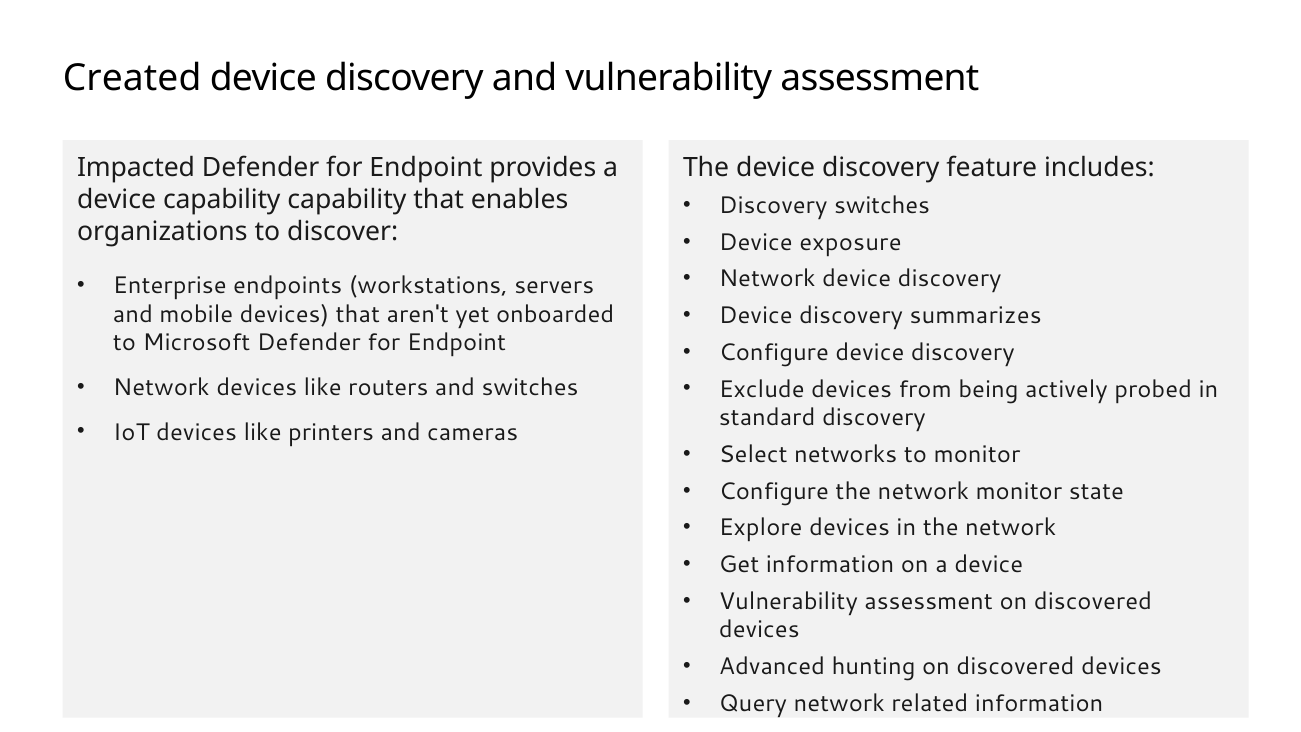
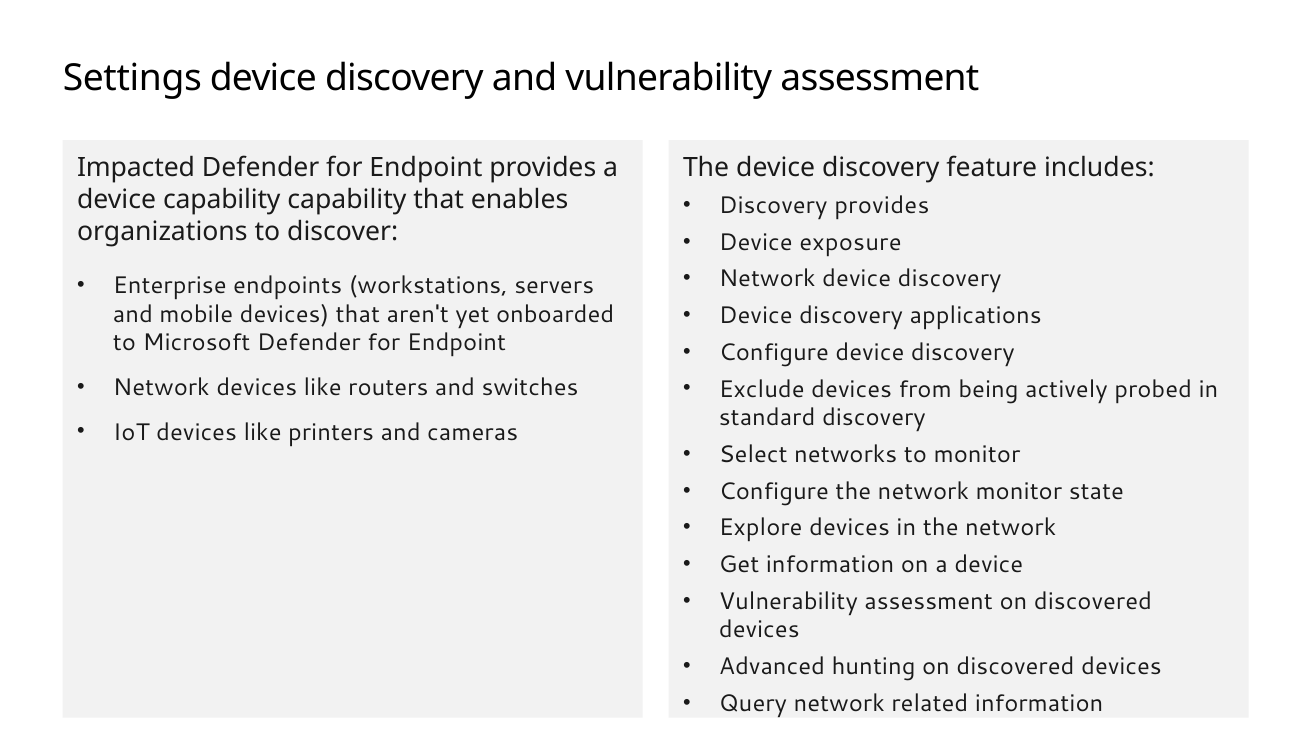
Created: Created -> Settings
Discovery switches: switches -> provides
summarizes: summarizes -> applications
